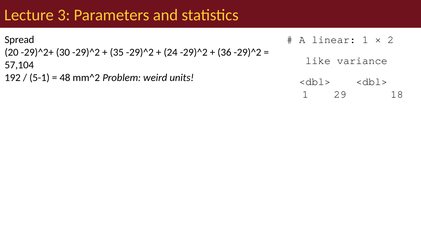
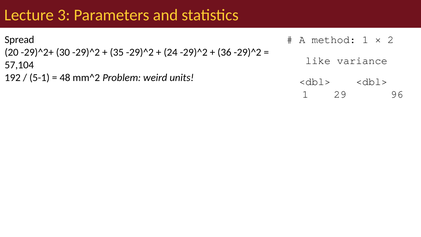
linear: linear -> method
18: 18 -> 96
